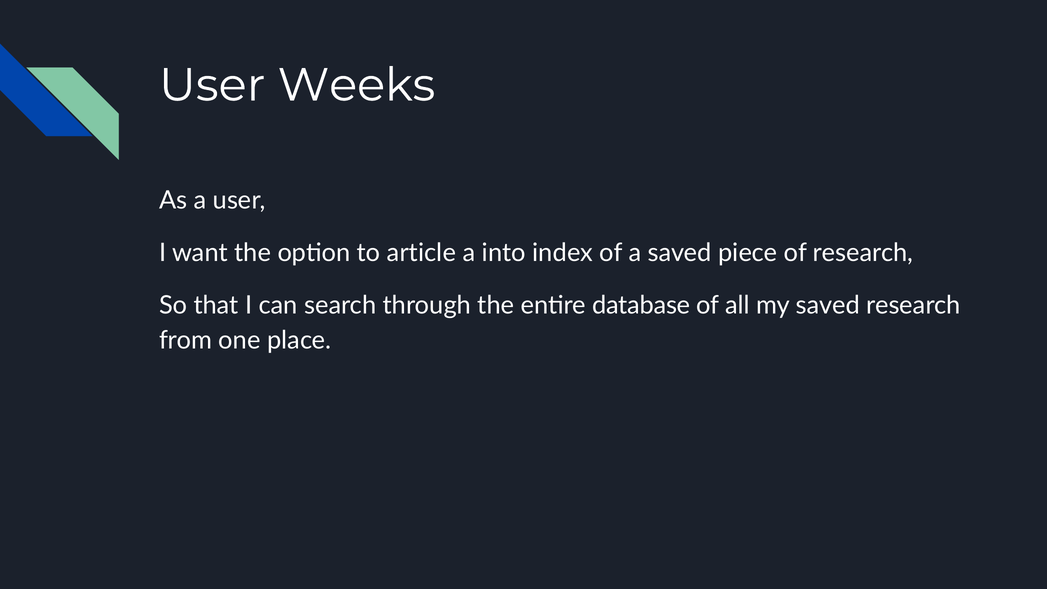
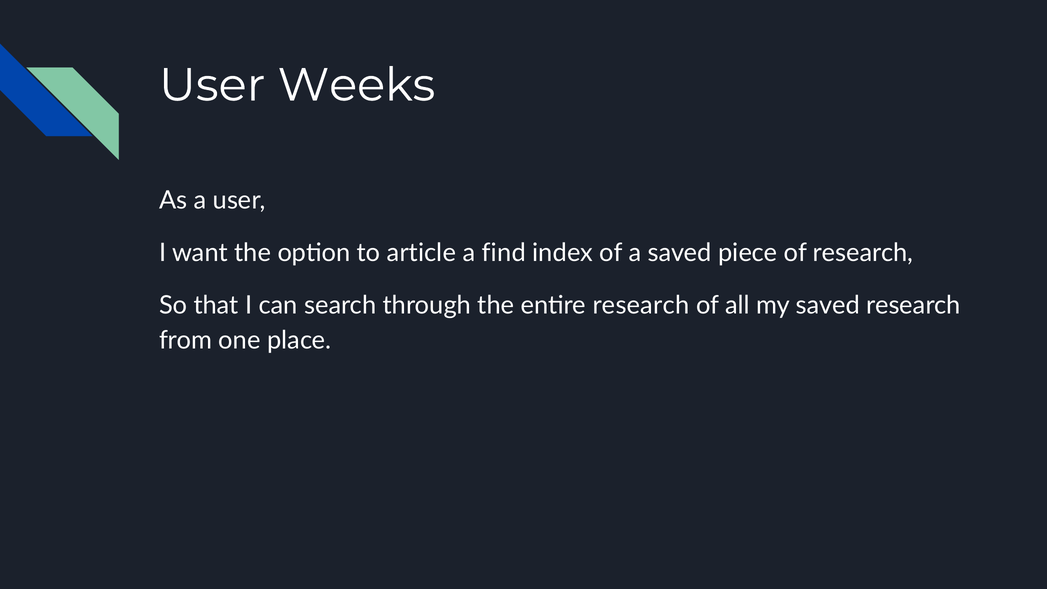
into: into -> find
entire database: database -> research
